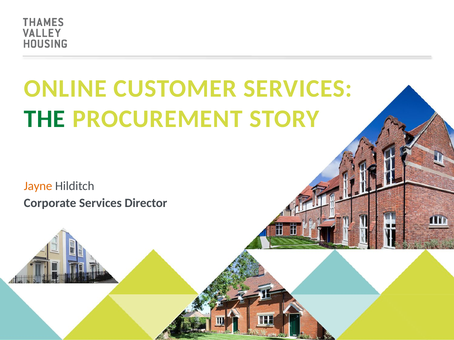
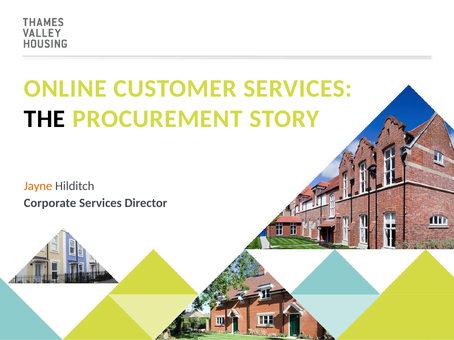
THE colour: green -> black
